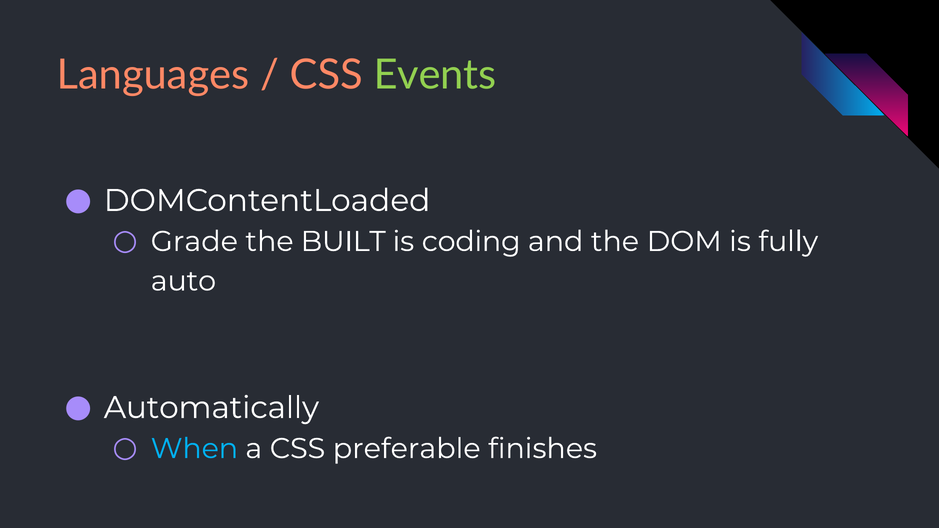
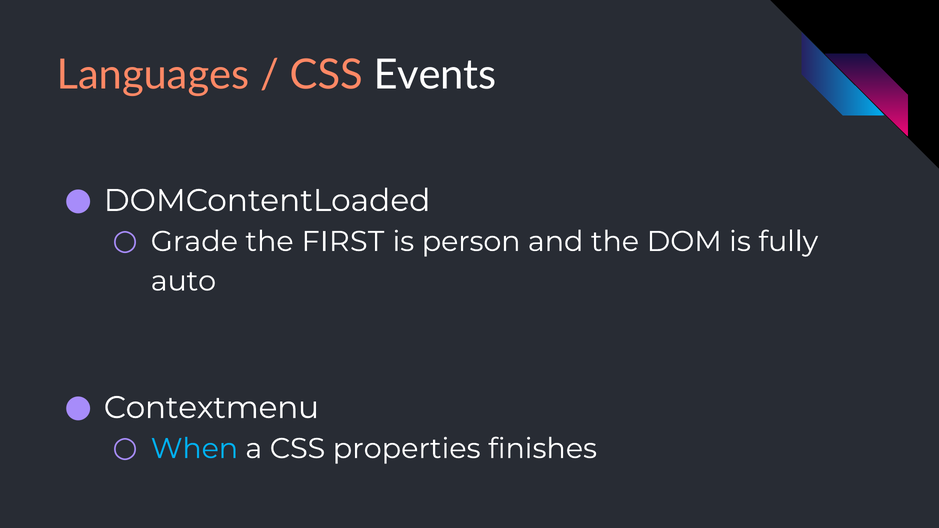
Events colour: light green -> white
BUILT: BUILT -> FIRST
coding: coding -> person
Automatically: Automatically -> Contextmenu
preferable: preferable -> properties
